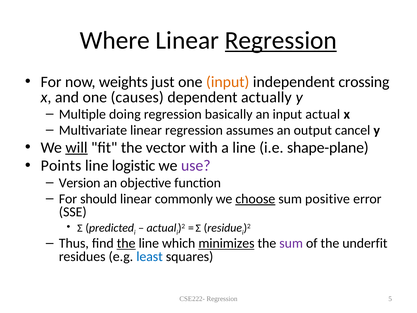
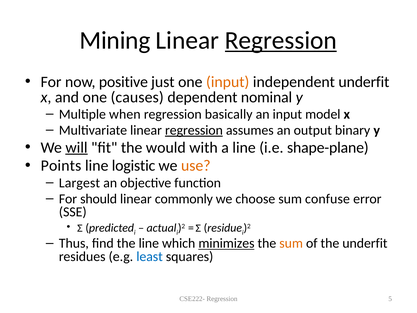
Where: Where -> Mining
weights: weights -> positive
independent crossing: crossing -> underfit
actually: actually -> nominal
doing: doing -> when
input actual: actual -> model
regression at (194, 130) underline: none -> present
cancel: cancel -> binary
vector: vector -> would
use colour: purple -> orange
Version: Version -> Largest
choose underline: present -> none
positive: positive -> confuse
the at (126, 243) underline: present -> none
sum at (291, 243) colour: purple -> orange
